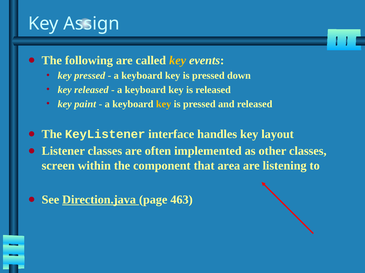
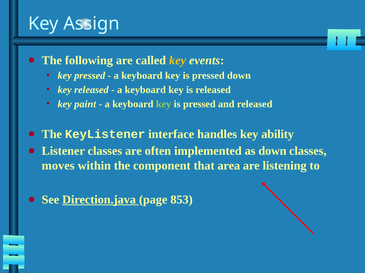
key at (164, 104) colour: yellow -> light green
layout: layout -> ability
as other: other -> down
screen: screen -> moves
463: 463 -> 853
